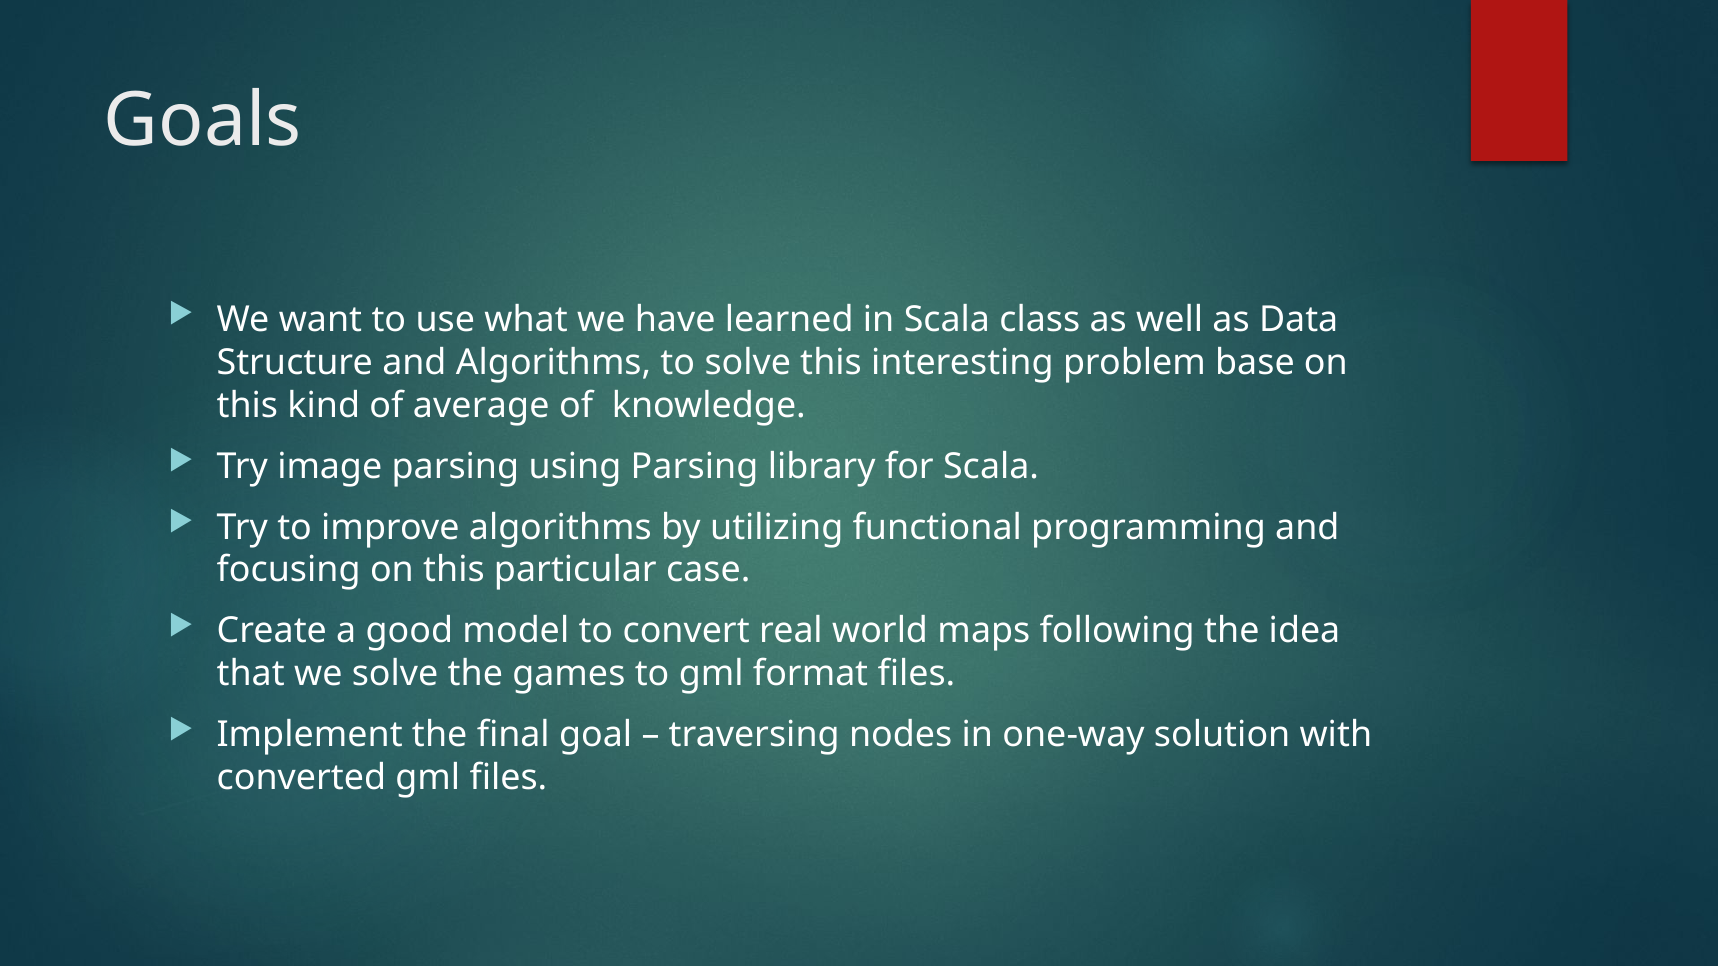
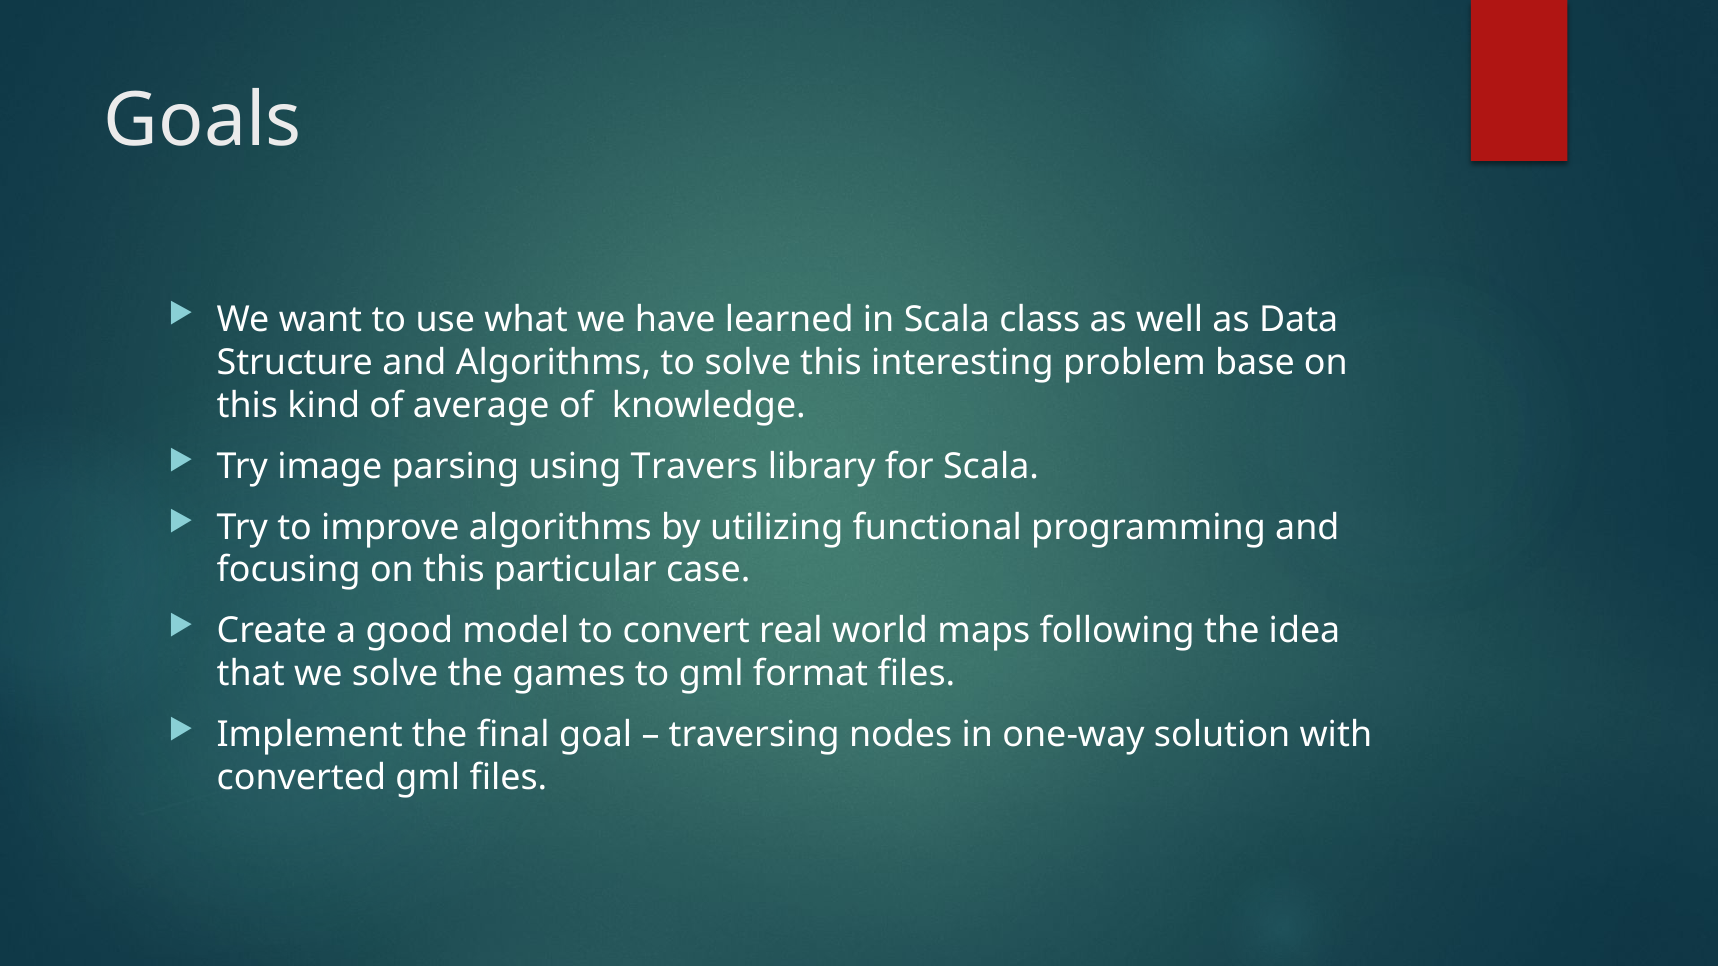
using Parsing: Parsing -> Travers
